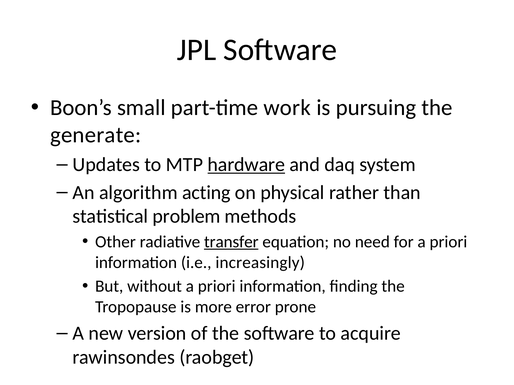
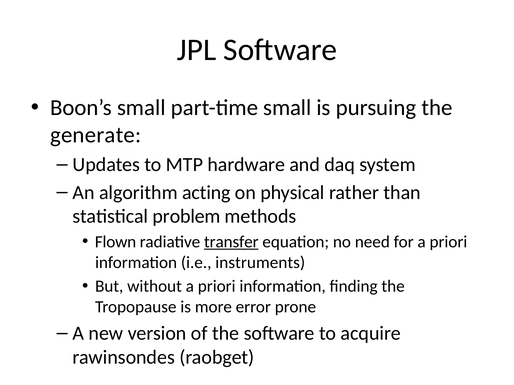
part-time work: work -> small
hardware underline: present -> none
Other: Other -> Flown
increasingly: increasingly -> instruments
